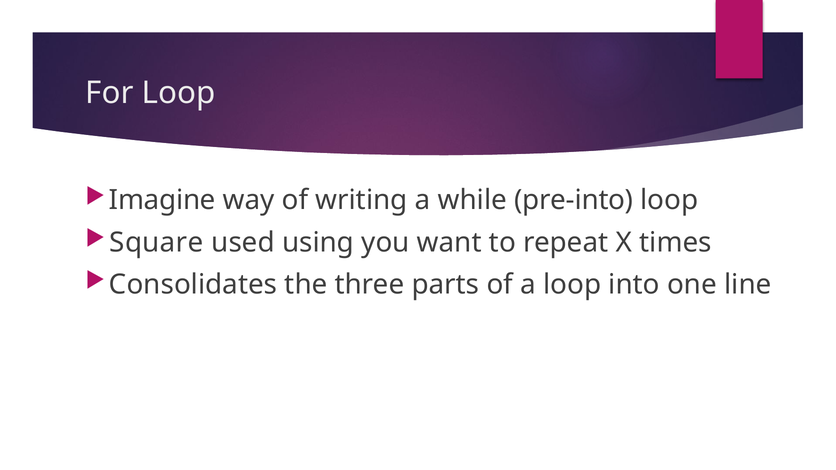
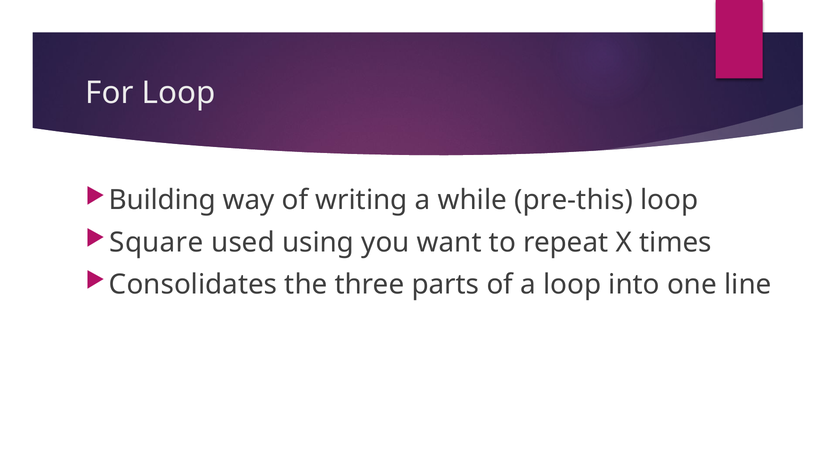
Imagine: Imagine -> Building
pre-into: pre-into -> pre-this
